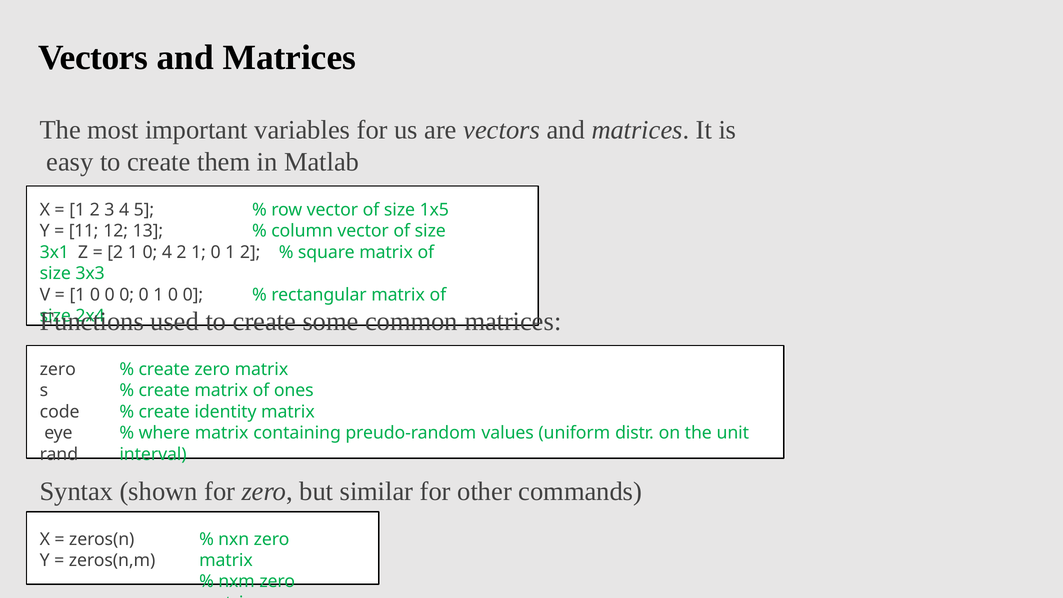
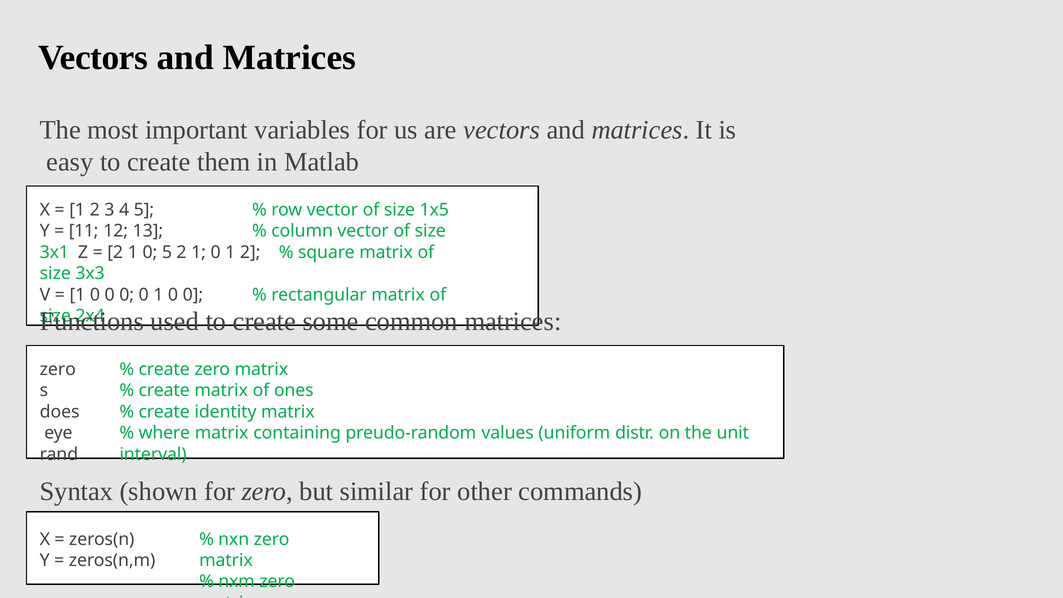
0 4: 4 -> 5
code: code -> does
